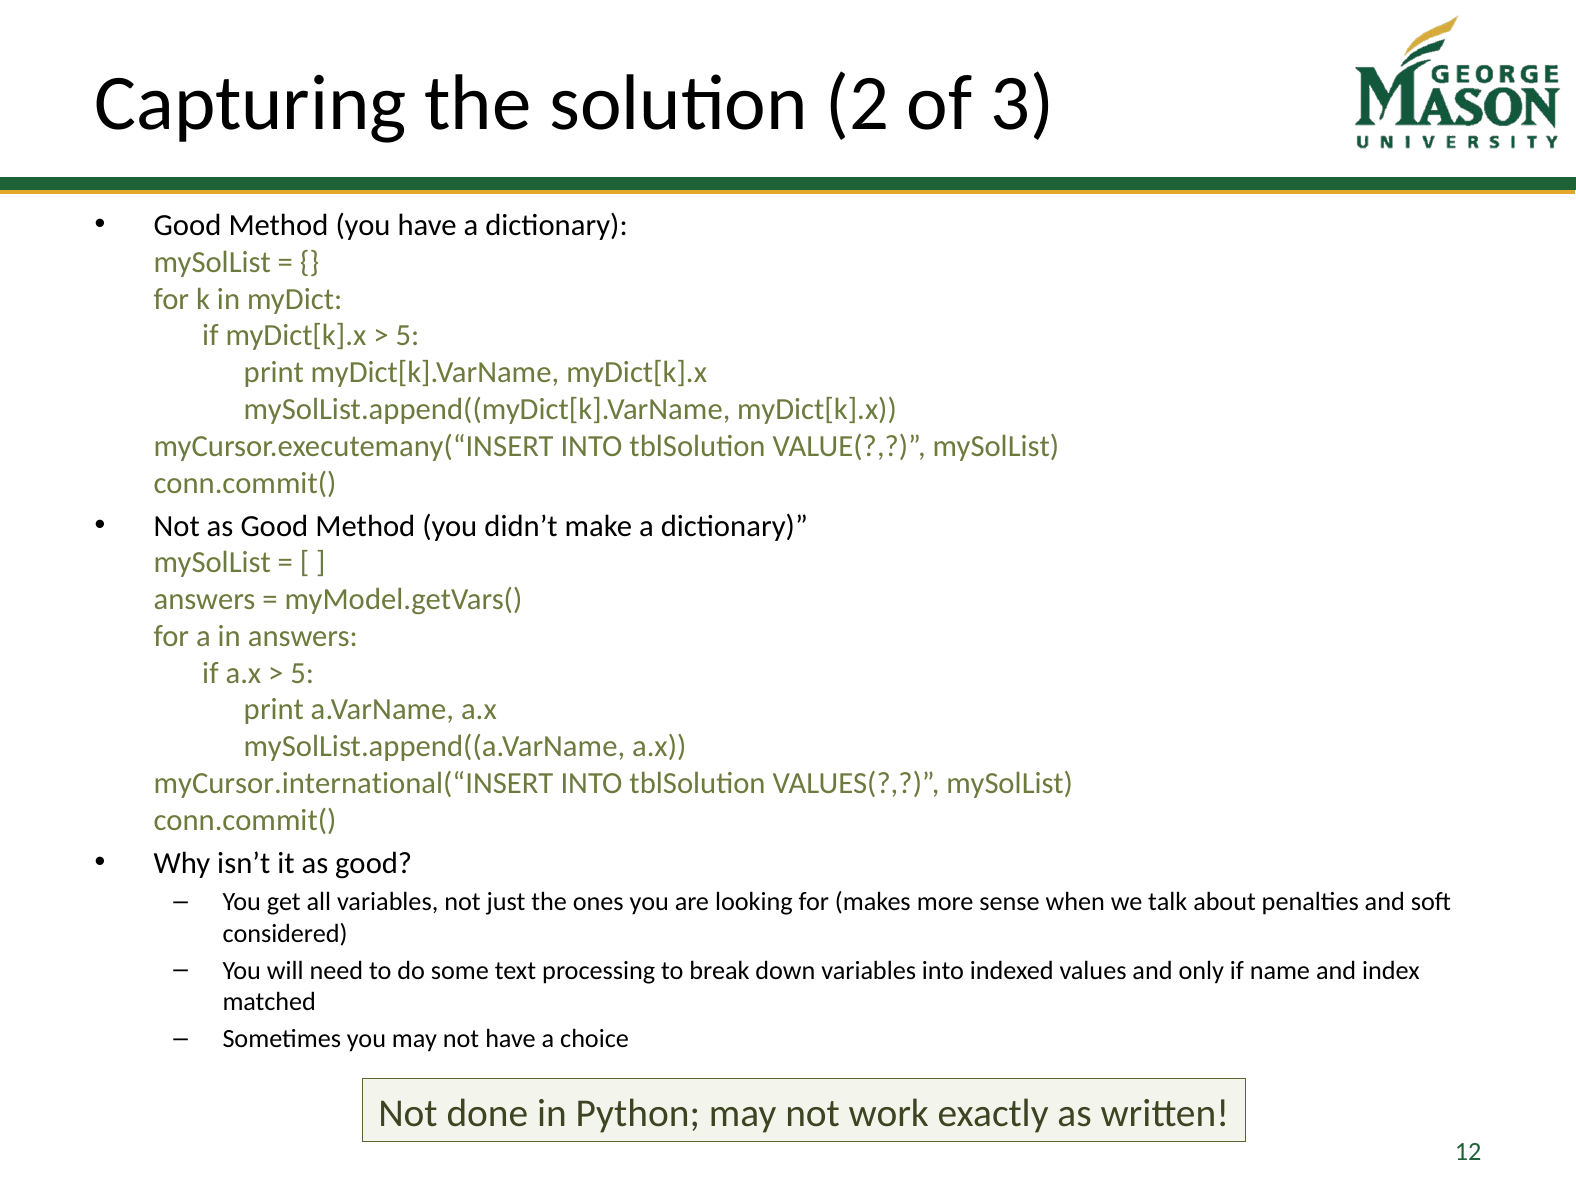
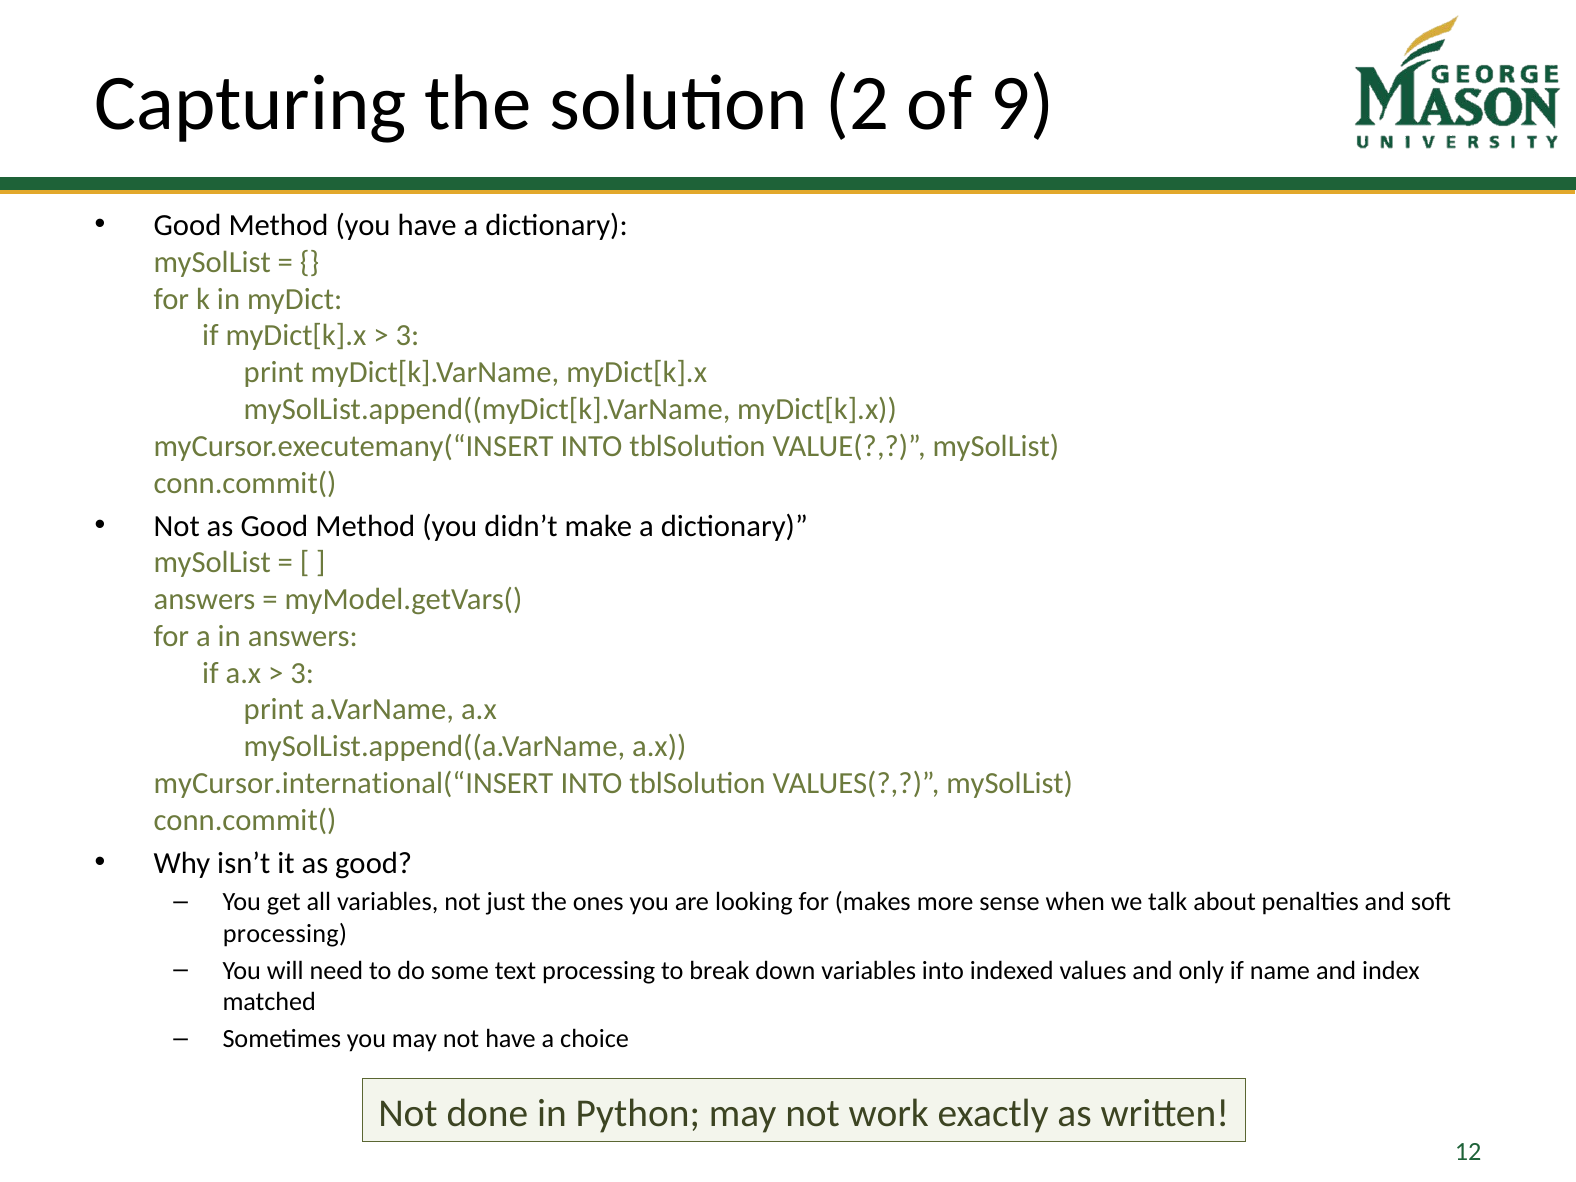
3: 3 -> 9
5 at (407, 336): 5 -> 3
5 at (302, 673): 5 -> 3
considered at (285, 934): considered -> processing
